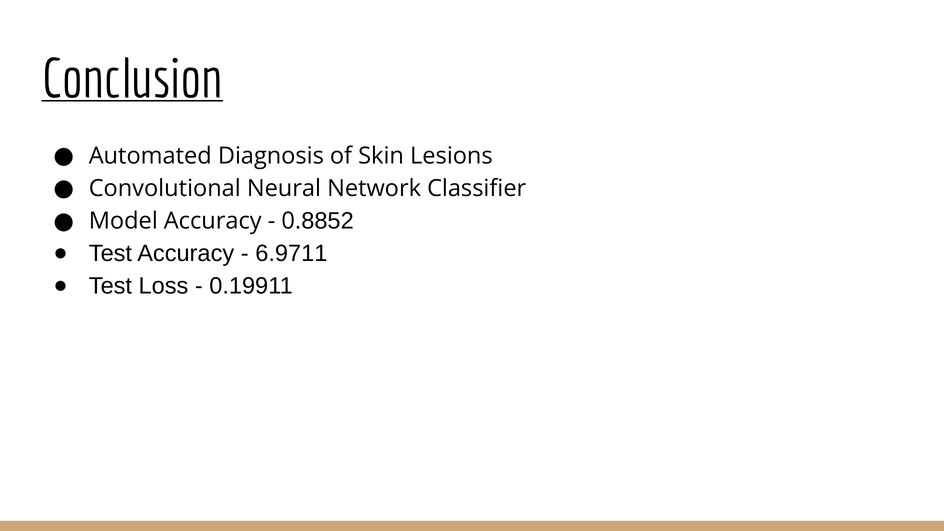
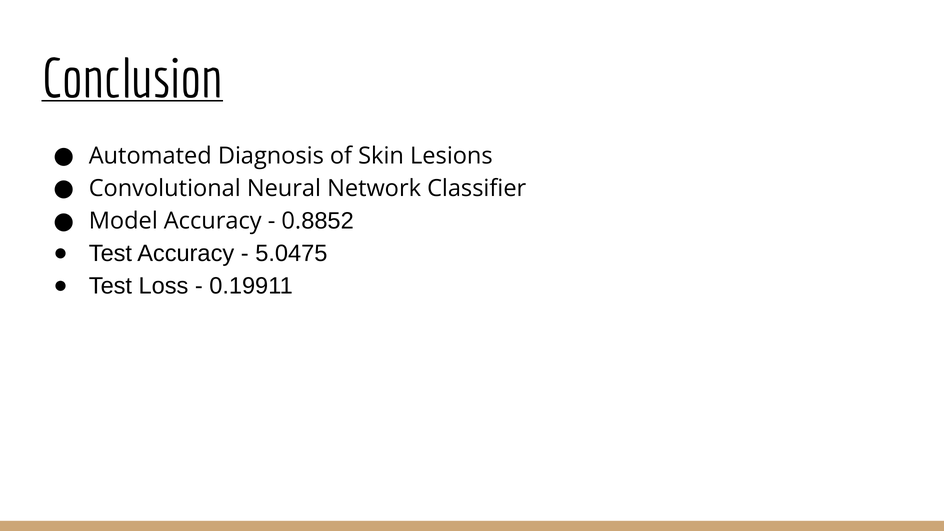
6.9711: 6.9711 -> 5.0475
